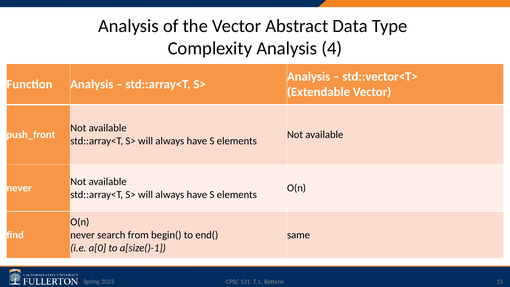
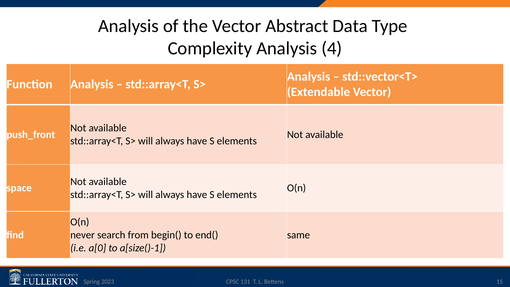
never at (19, 188): never -> space
